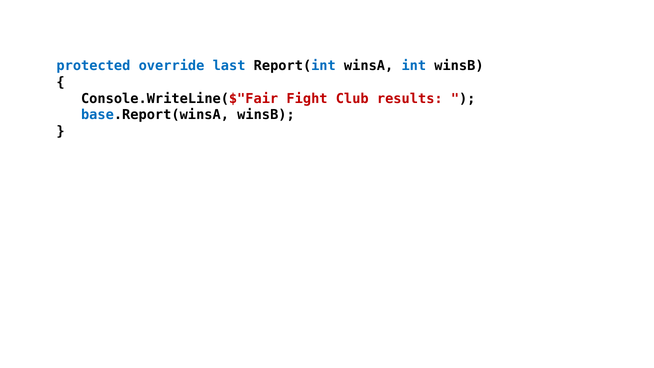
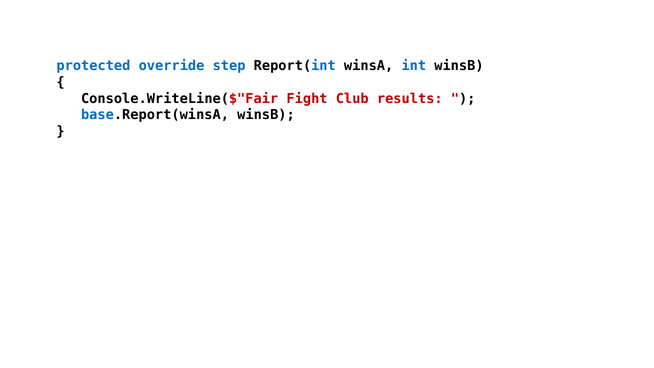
last: last -> step
